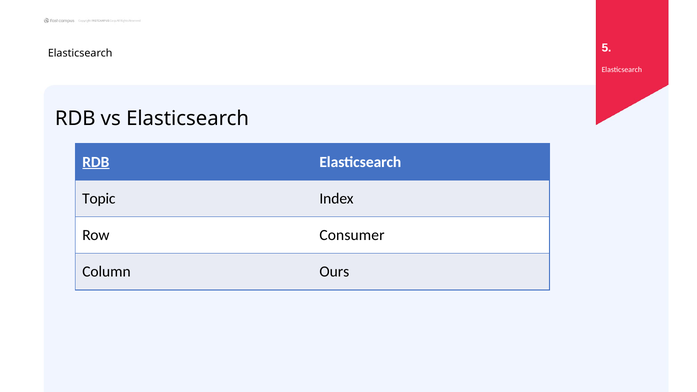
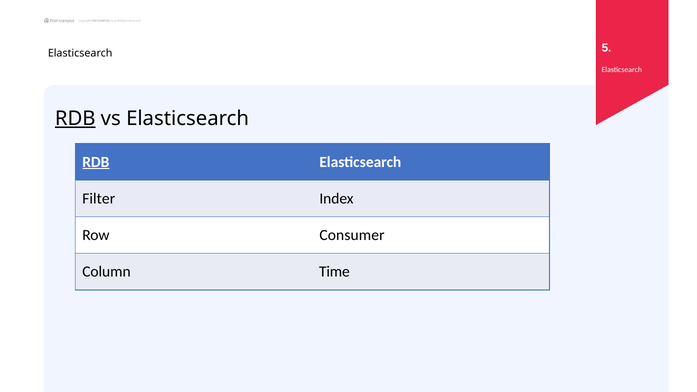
RDB at (75, 119) underline: none -> present
Topic: Topic -> Filter
Ours: Ours -> Time
